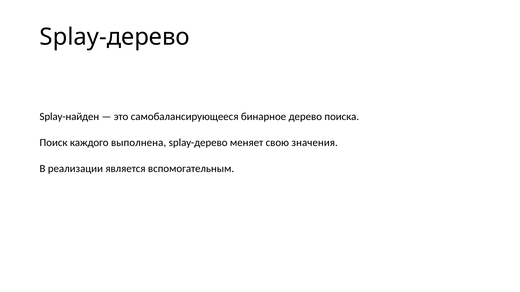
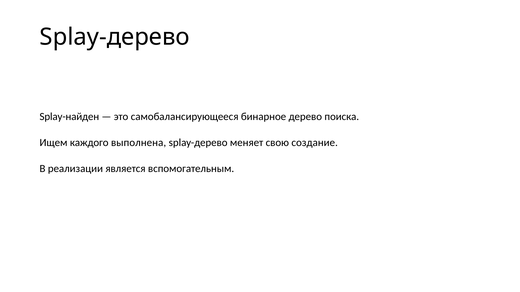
Поиск: Поиск -> Ищем
значения: значения -> создание
